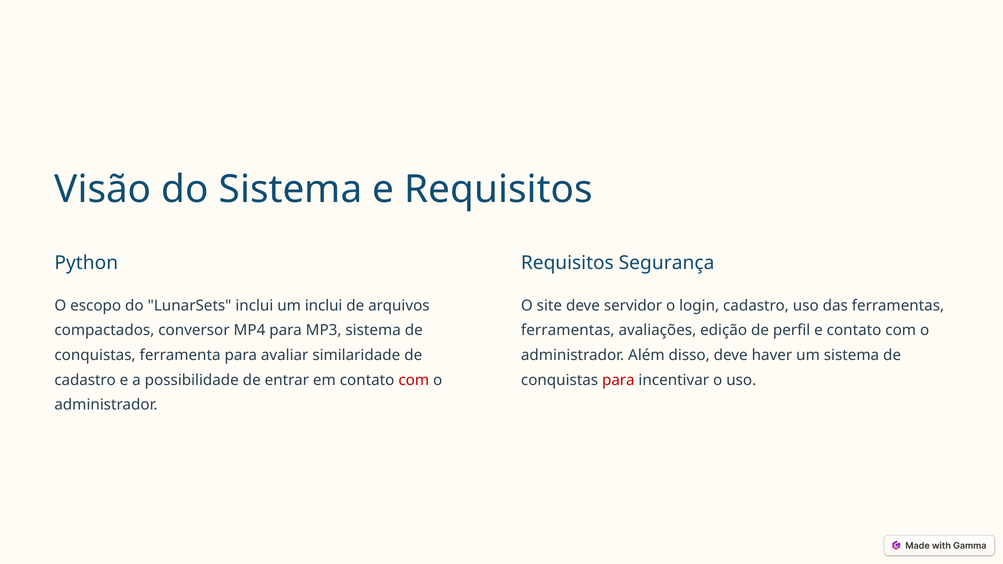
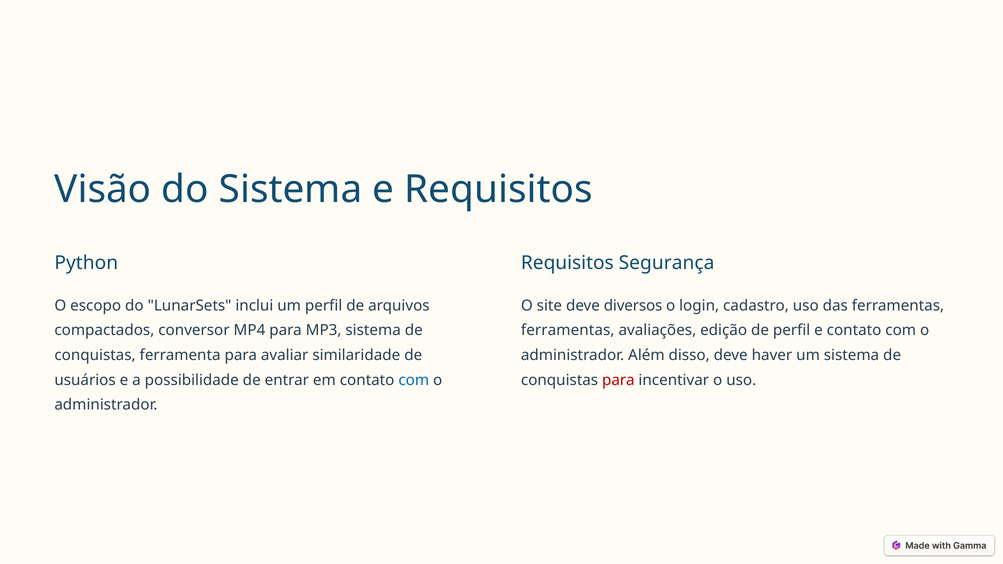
um inclui: inclui -> perfil
servidor: servidor -> diversos
cadastro at (85, 380): cadastro -> usuários
com at (414, 380) colour: red -> blue
